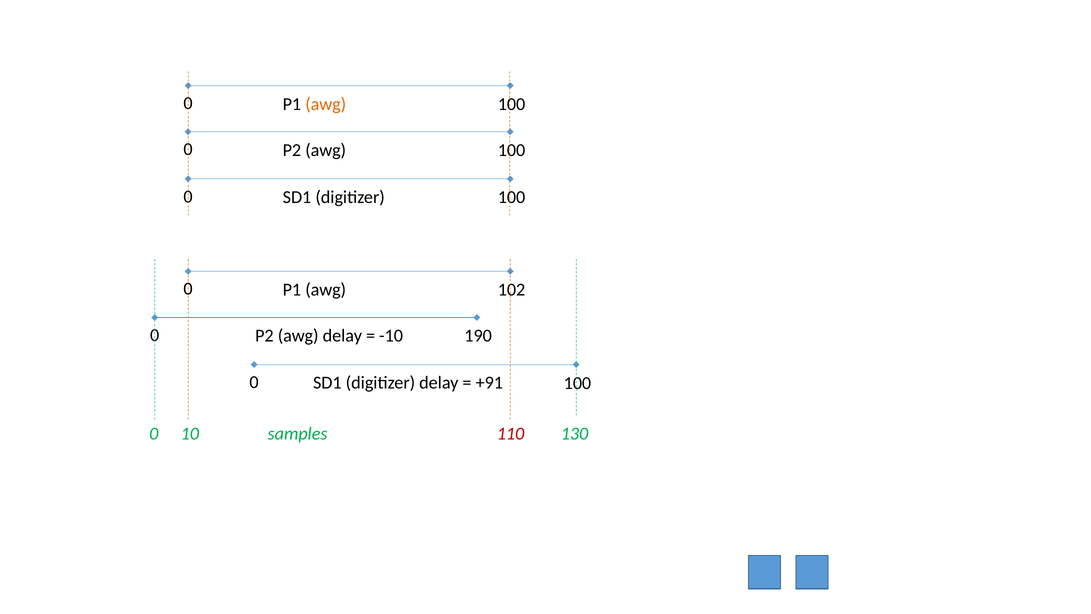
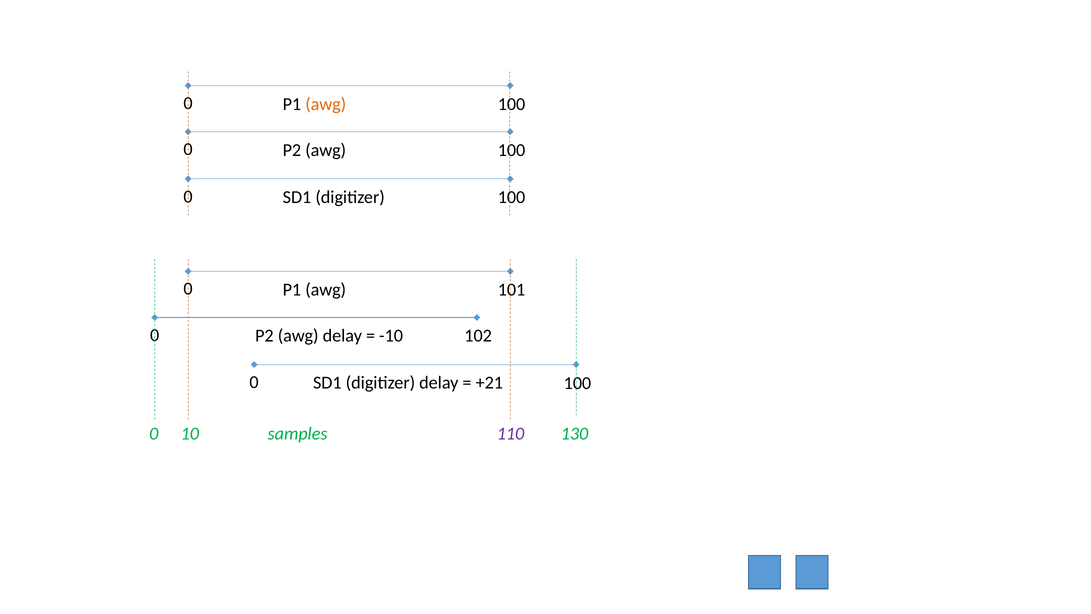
102: 102 -> 101
190: 190 -> 102
+91: +91 -> +21
110 colour: red -> purple
